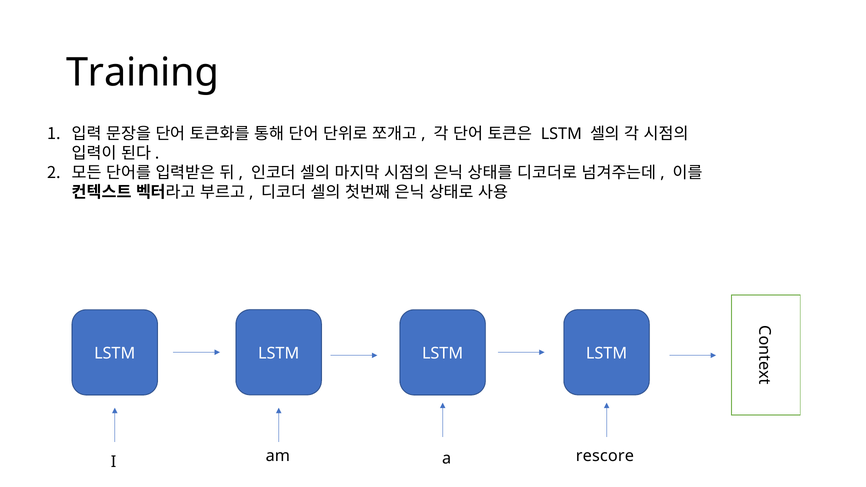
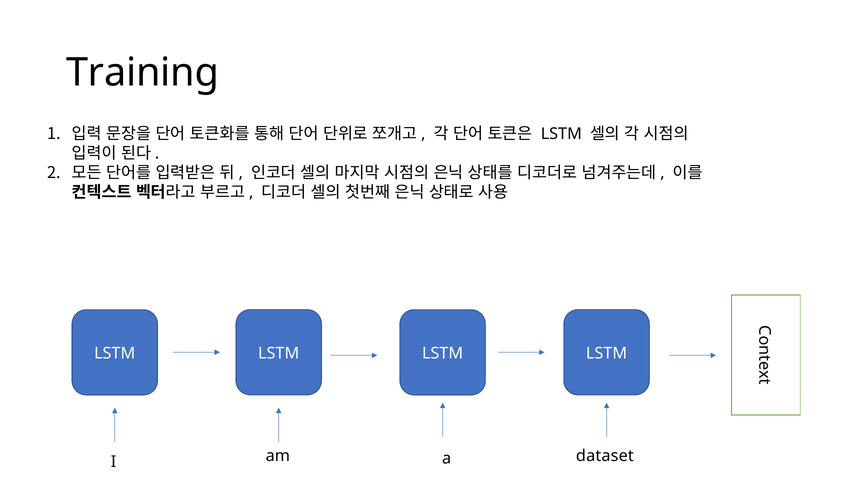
rescore: rescore -> dataset
